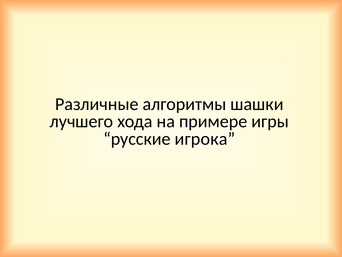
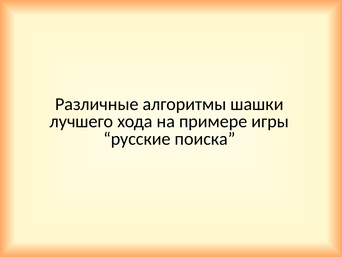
игрока: игрока -> поиска
